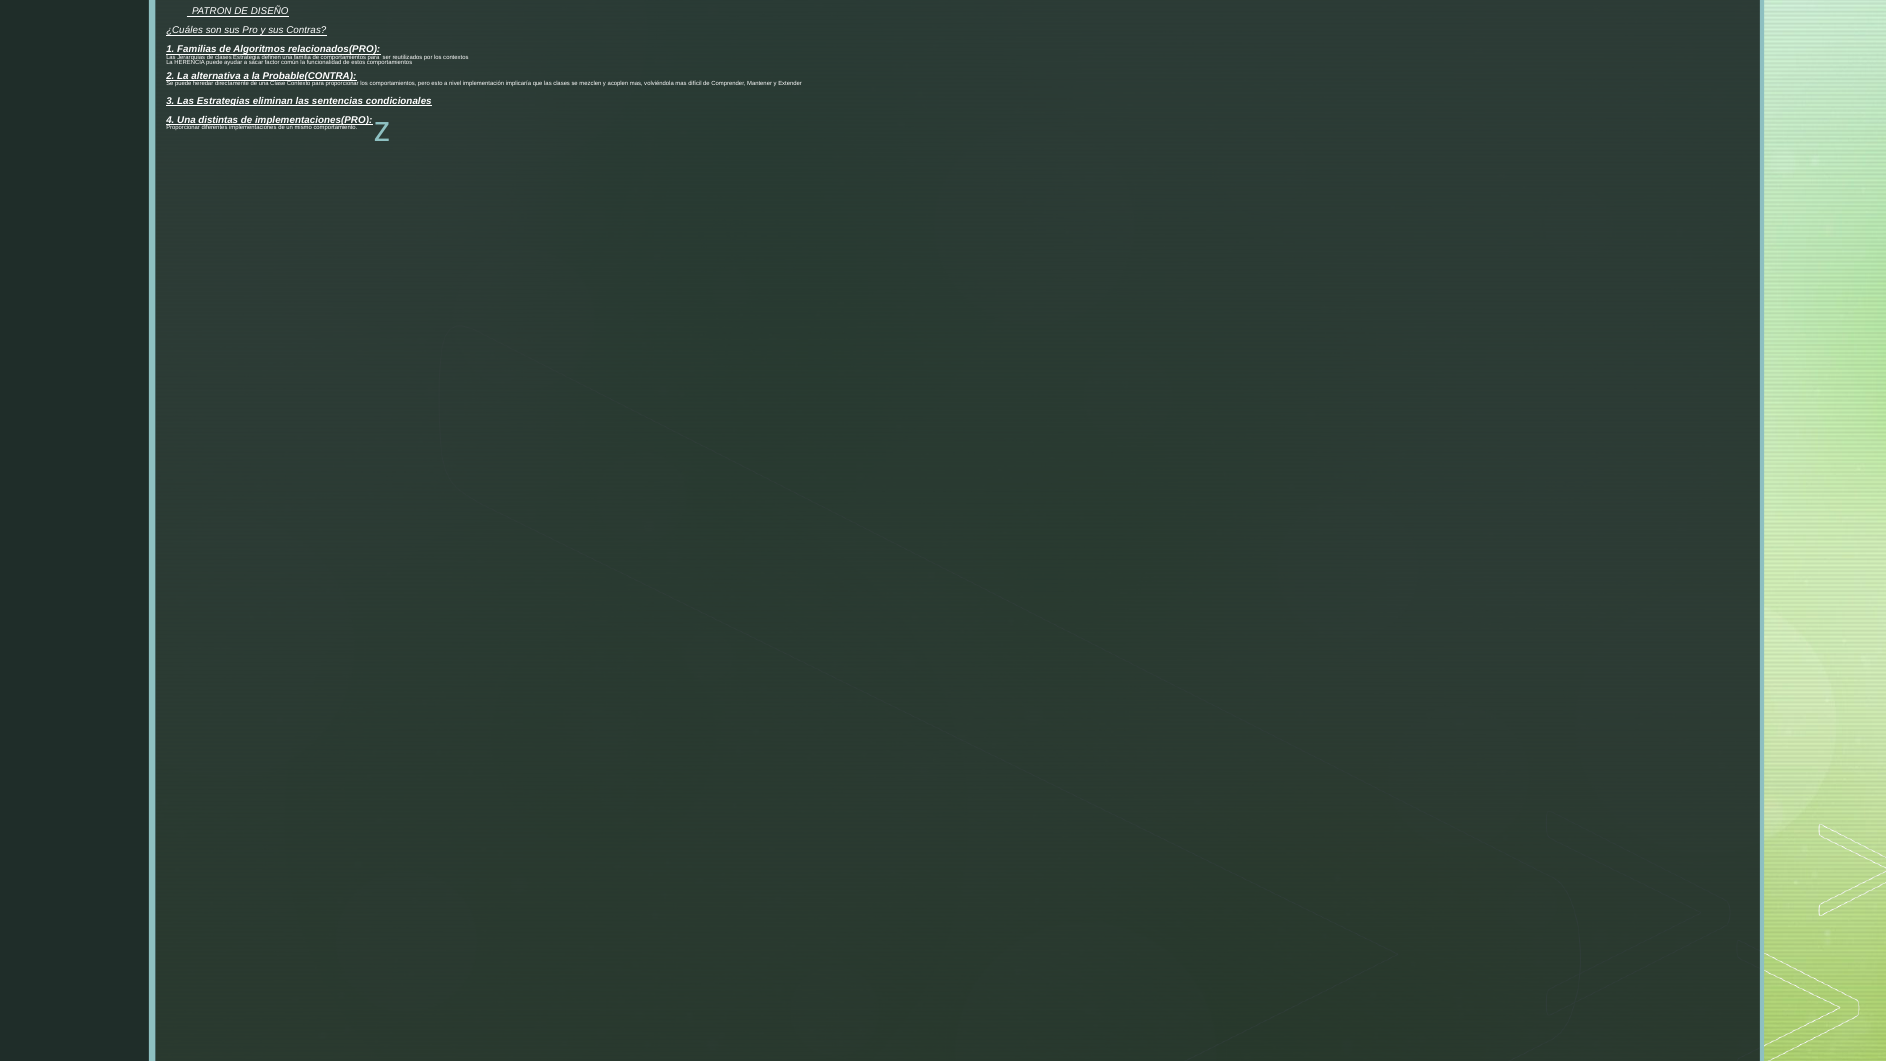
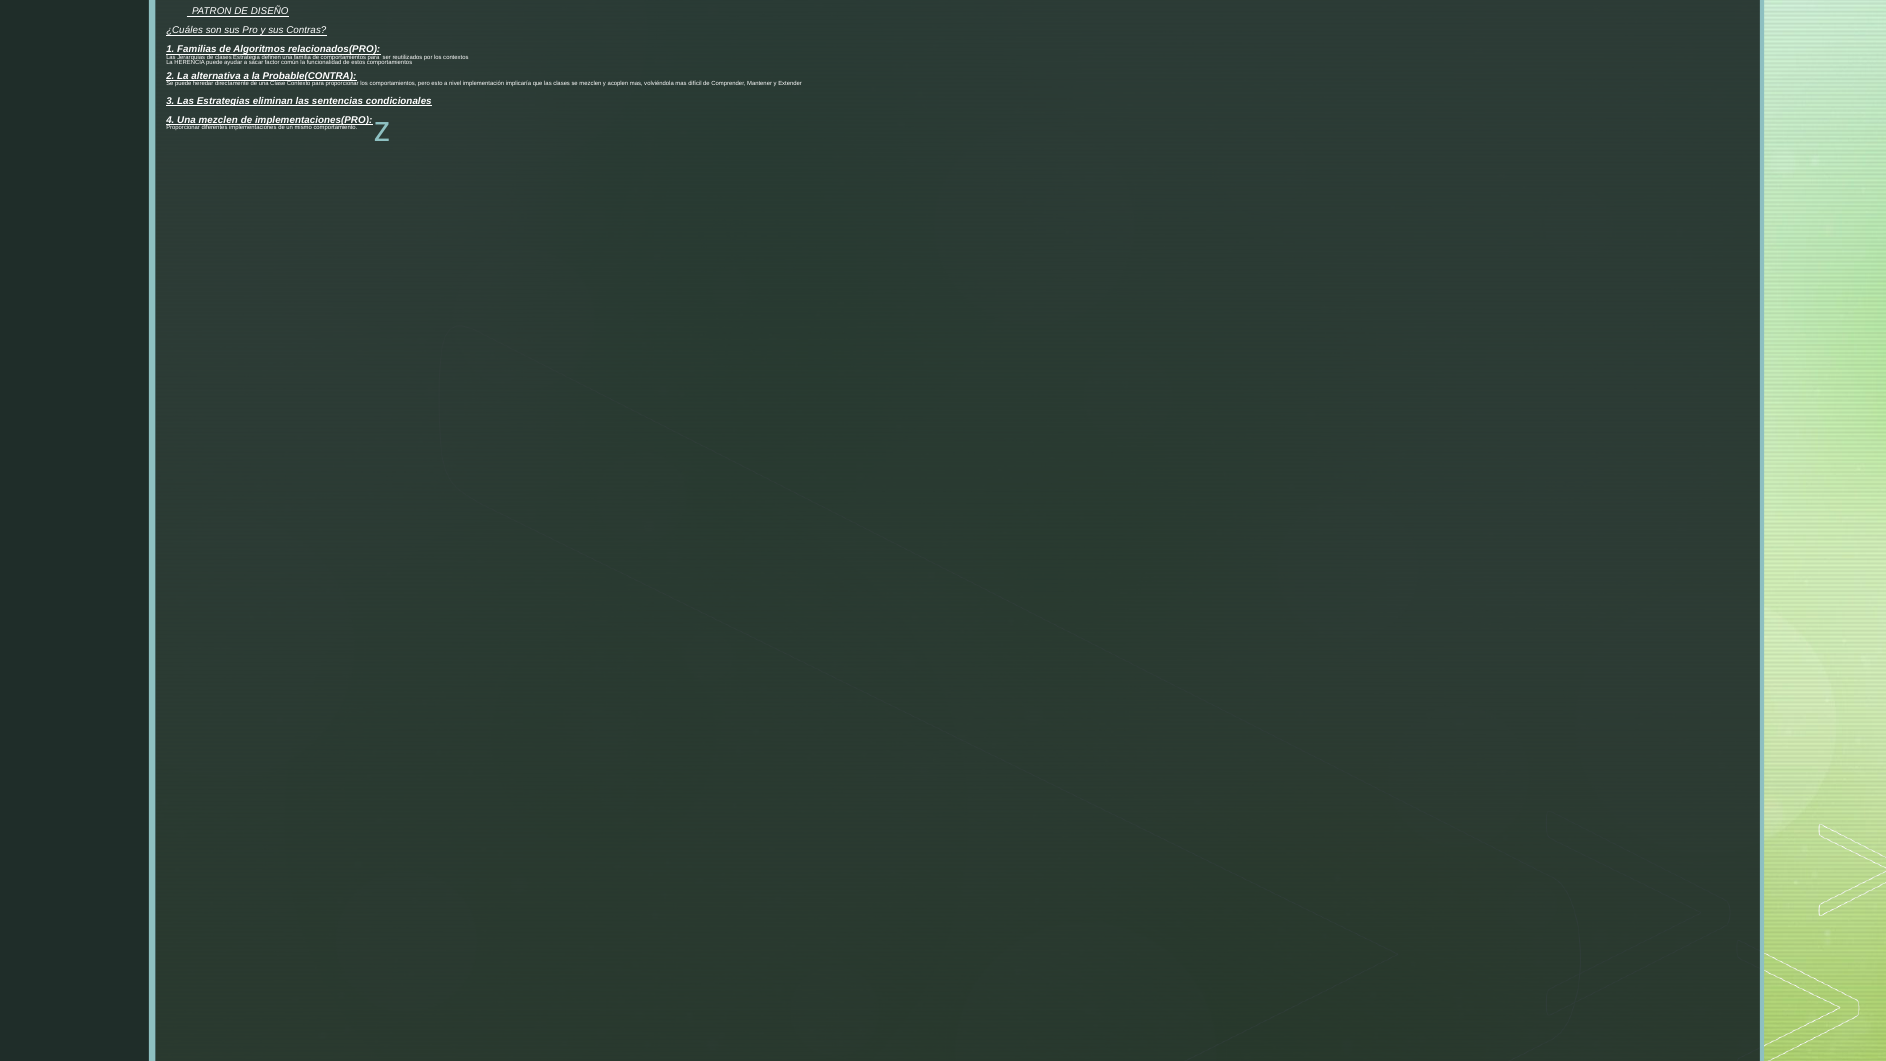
Una distintas: distintas -> mezclen
